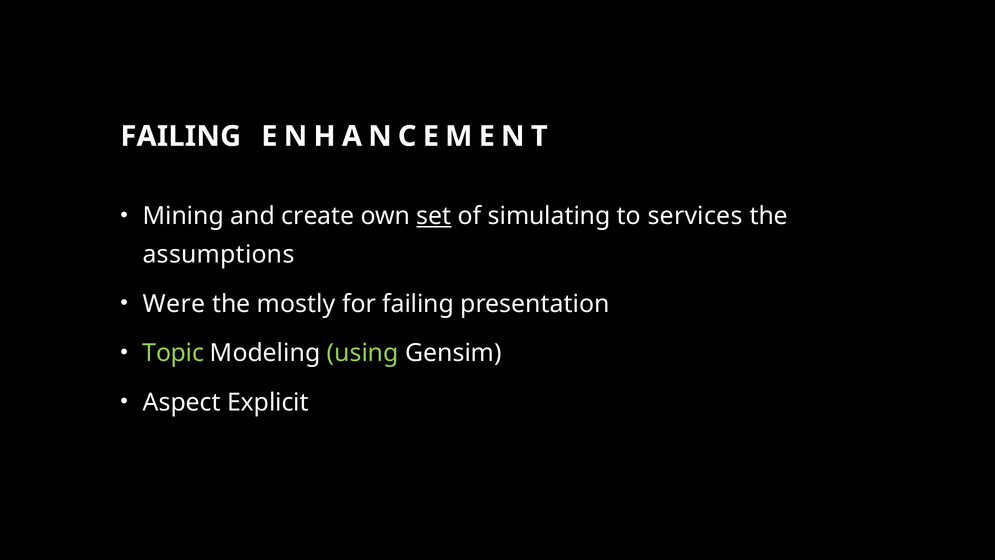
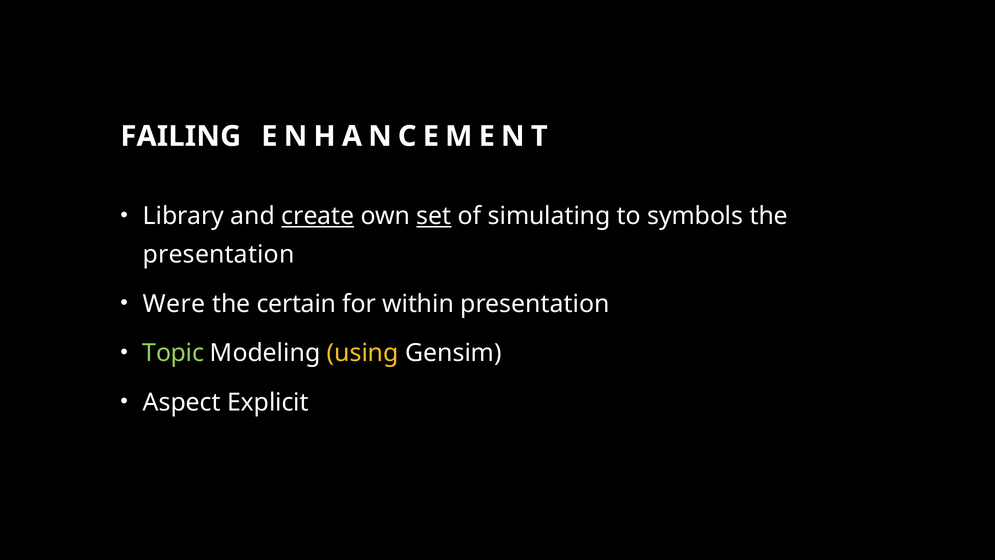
Mining: Mining -> Library
create underline: none -> present
services: services -> symbols
assumptions at (219, 255): assumptions -> presentation
mostly: mostly -> certain
for failing: failing -> within
using colour: light green -> yellow
